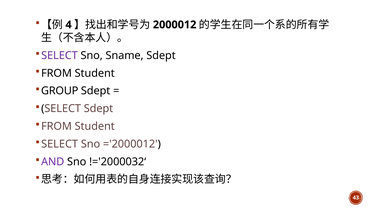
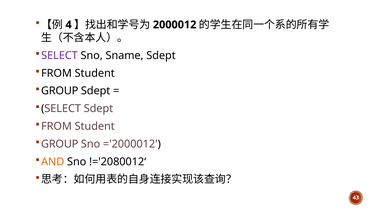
SELECT at (60, 144): SELECT -> GROUP
AND colour: purple -> orange
!='2000032‘: !='2000032‘ -> !='2080012‘
